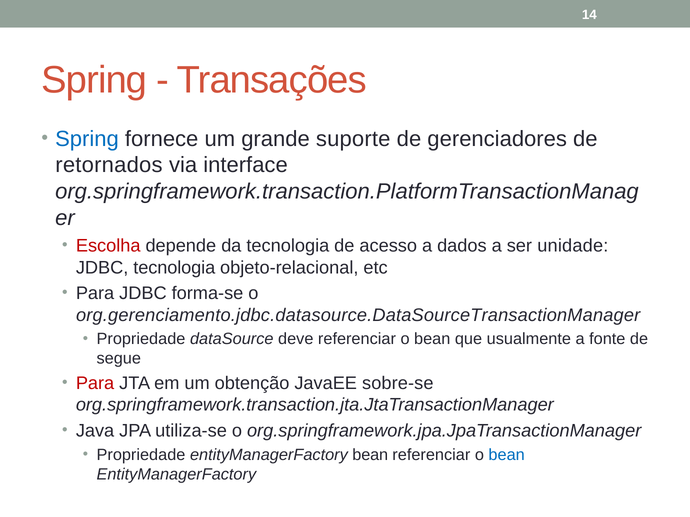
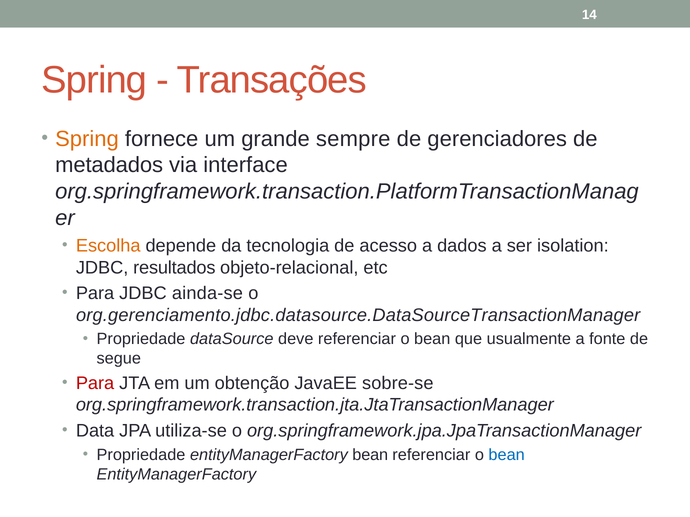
Spring at (87, 139) colour: blue -> orange
suporte: suporte -> sempre
retornados: retornados -> metadados
Escolha colour: red -> orange
unidade: unidade -> isolation
JDBC tecnologia: tecnologia -> resultados
forma-se: forma-se -> ainda-se
Java: Java -> Data
